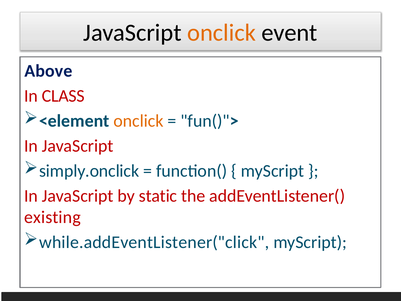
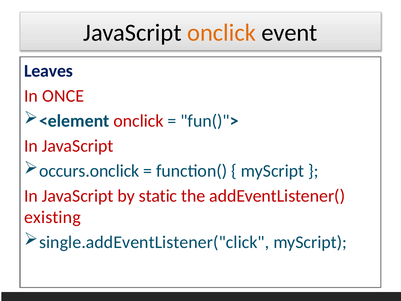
Above: Above -> Leaves
CLASS: CLASS -> ONCE
onclick at (138, 121) colour: orange -> red
simply.onclick: simply.onclick -> occurs.onclick
while.addEventListener("click: while.addEventListener("click -> single.addEventListener("click
